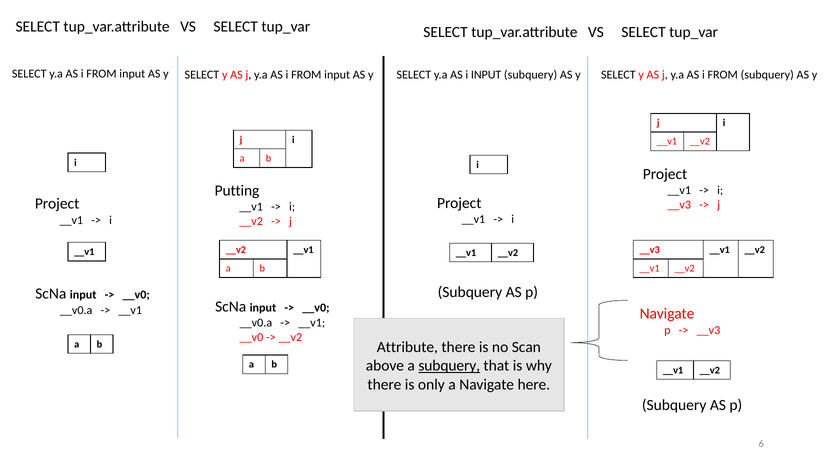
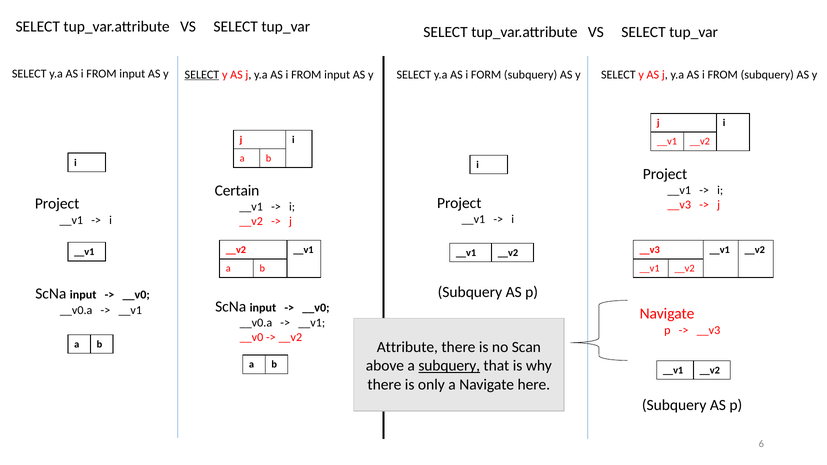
SELECT at (202, 75) underline: none -> present
i INPUT: INPUT -> FORM
Putting: Putting -> Certain
